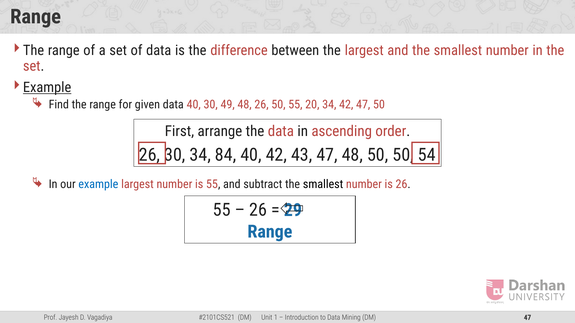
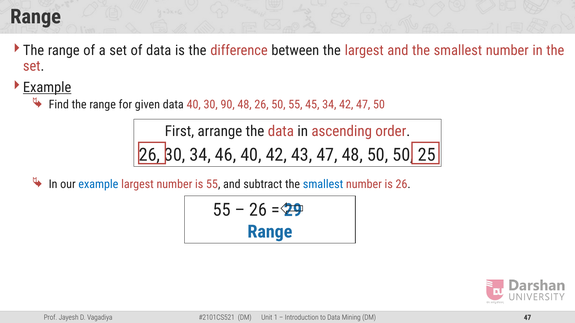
49: 49 -> 90
20: 20 -> 45
84: 84 -> 46
54: 54 -> 25
smallest at (323, 184) colour: black -> blue
